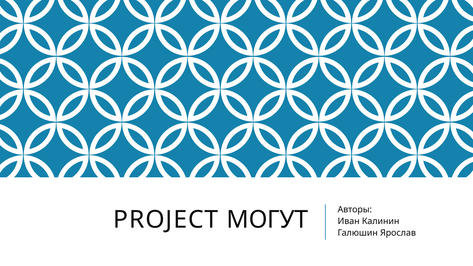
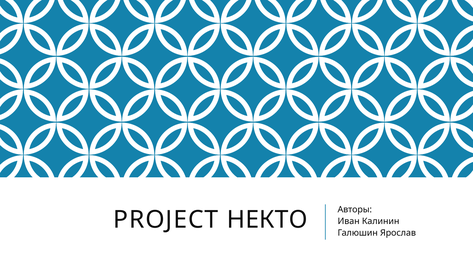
МОГУТ: МОГУТ -> НЕКТО
